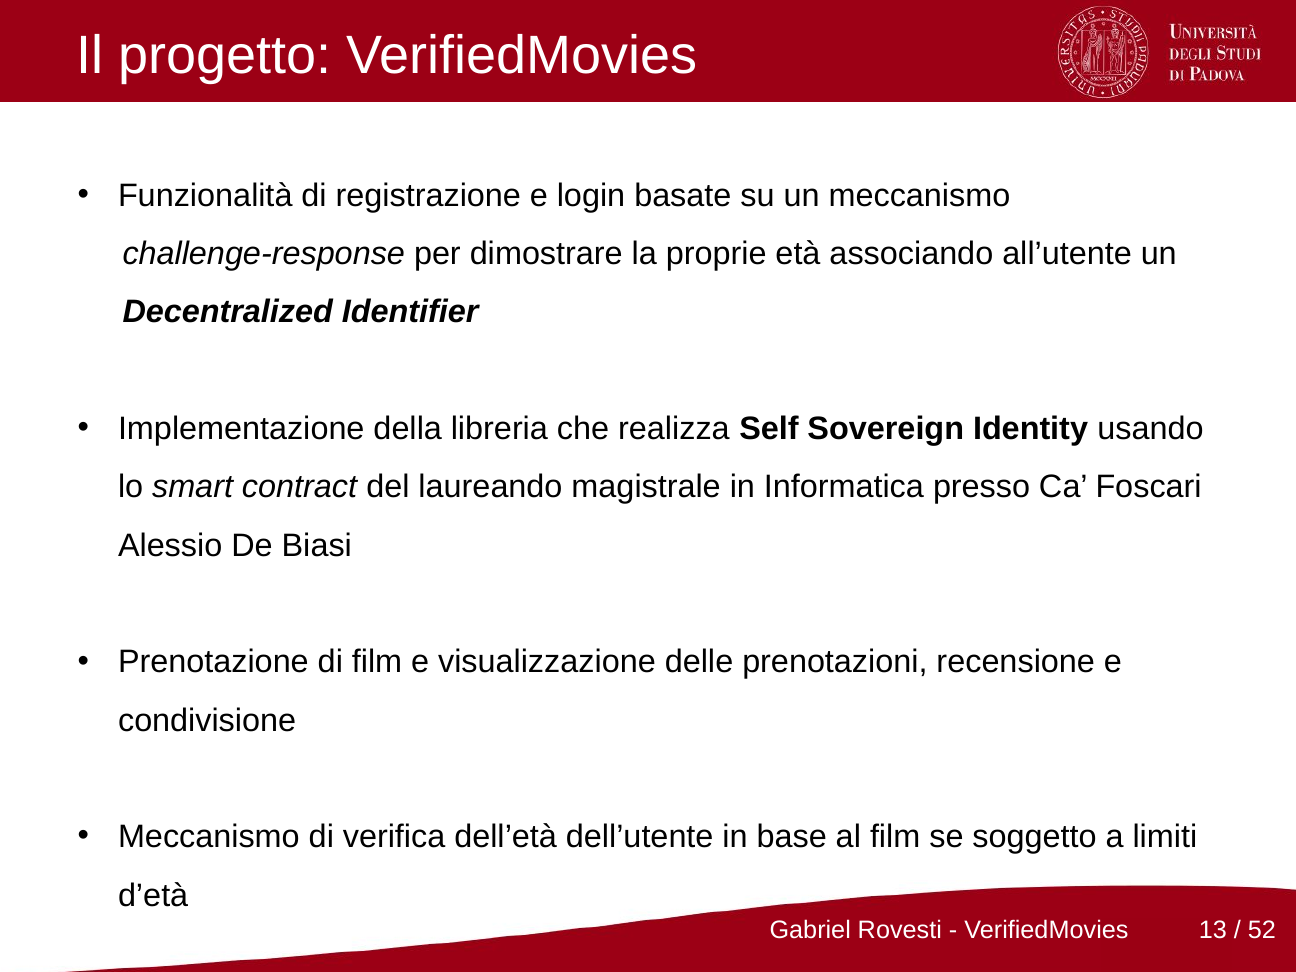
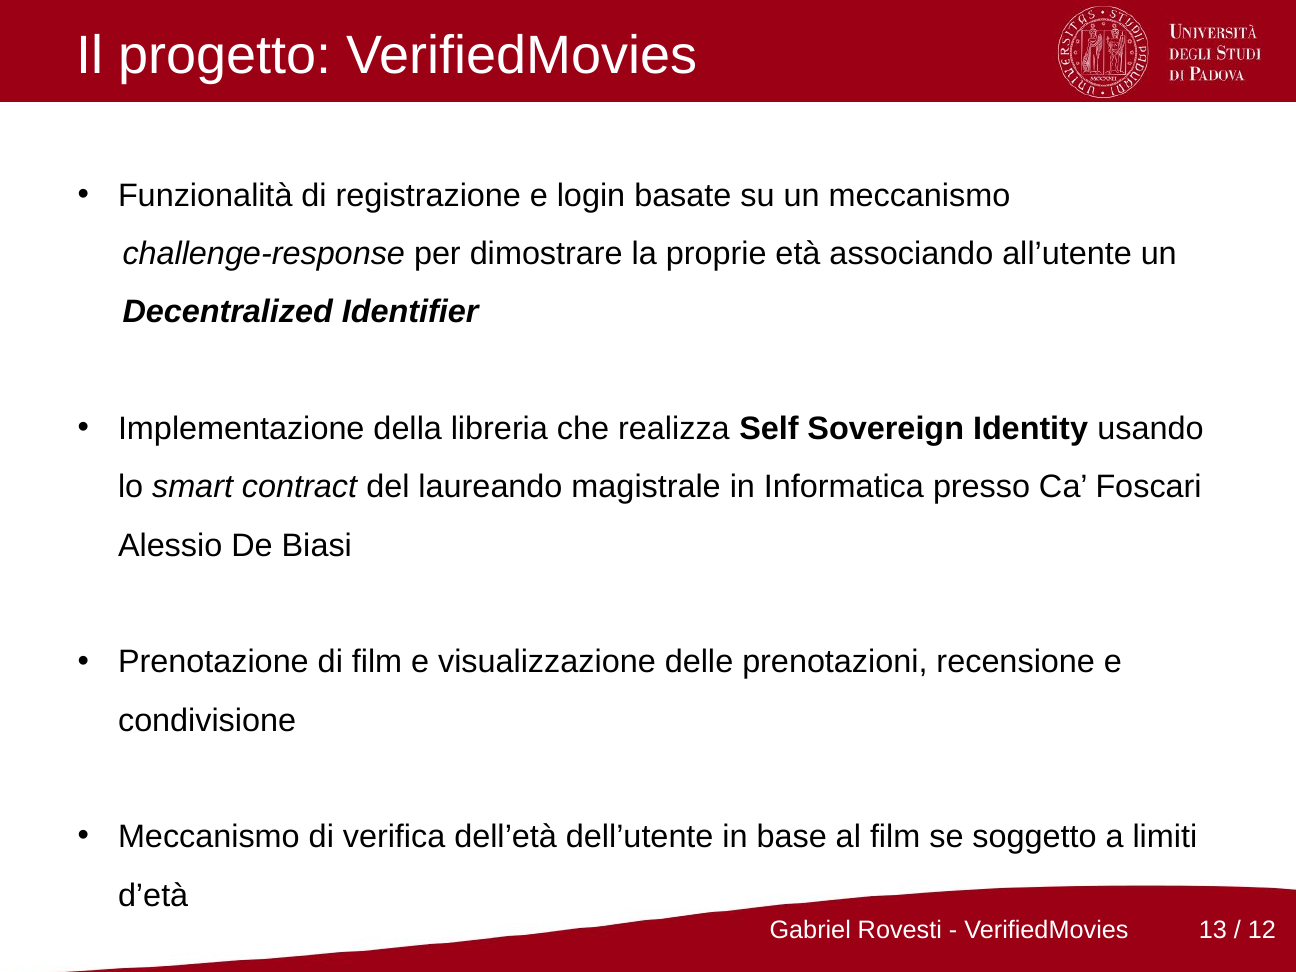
52: 52 -> 12
